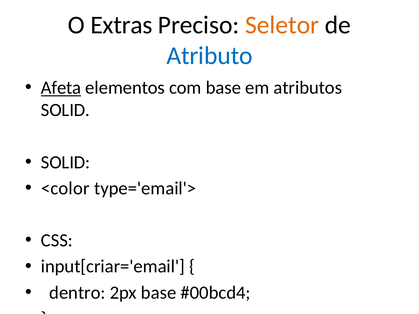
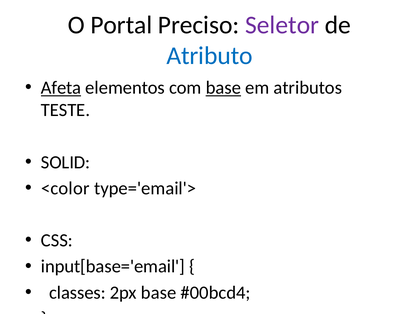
Extras: Extras -> Portal
Seletor colour: orange -> purple
base at (223, 88) underline: none -> present
SOLID at (65, 110): SOLID -> TESTE
input[criar='email: input[criar='email -> input[base='email
dentro: dentro -> classes
